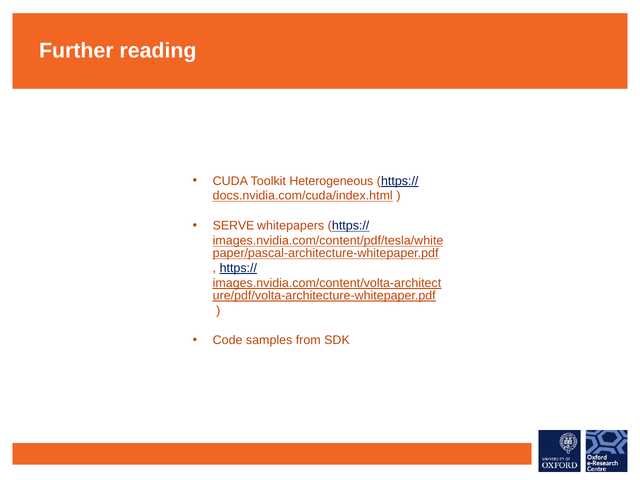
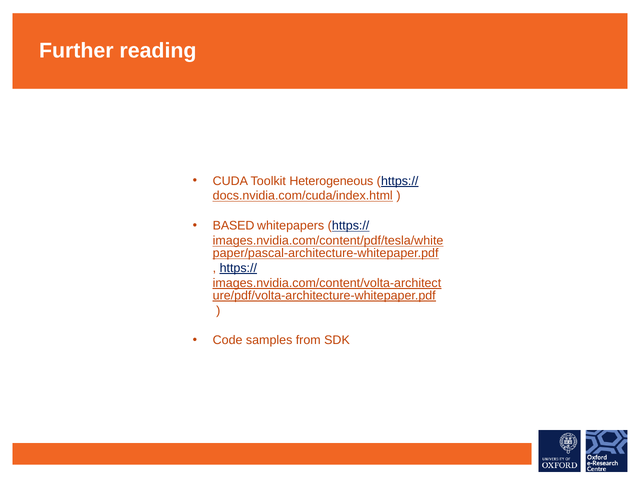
SERVE: SERVE -> BASED
